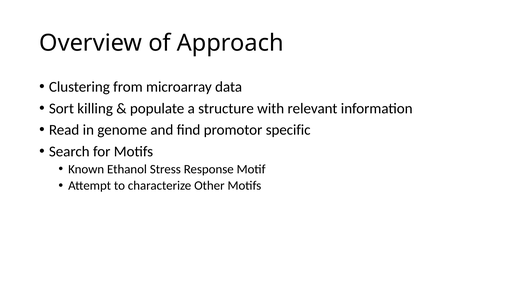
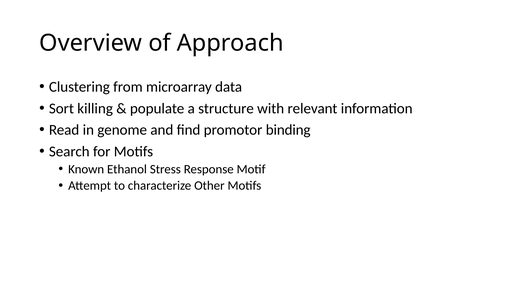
specific: specific -> binding
